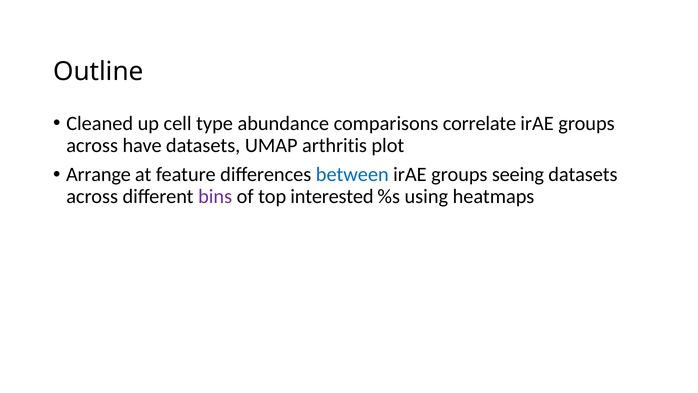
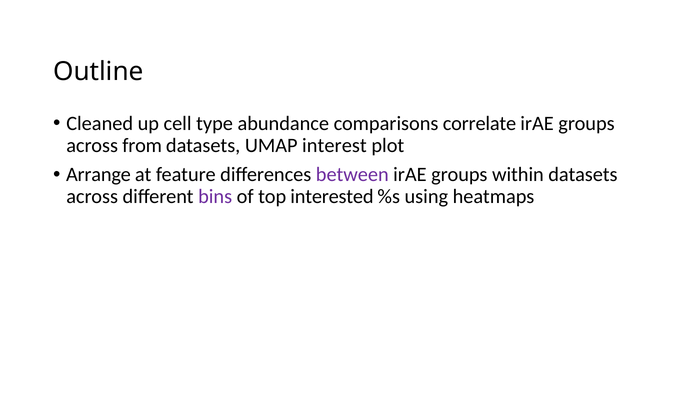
have: have -> from
arthritis: arthritis -> interest
between colour: blue -> purple
seeing: seeing -> within
